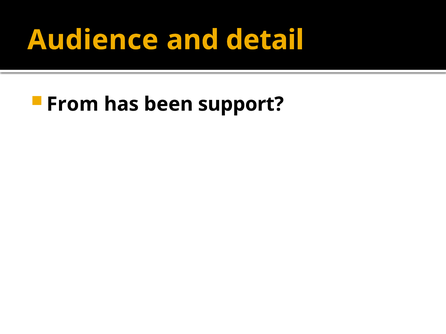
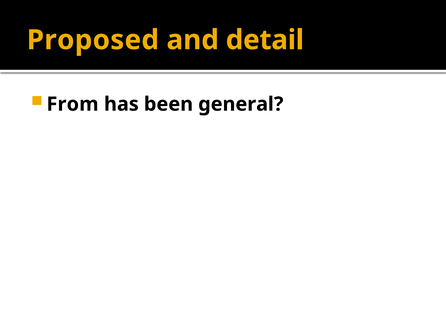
Audience: Audience -> Proposed
support: support -> general
